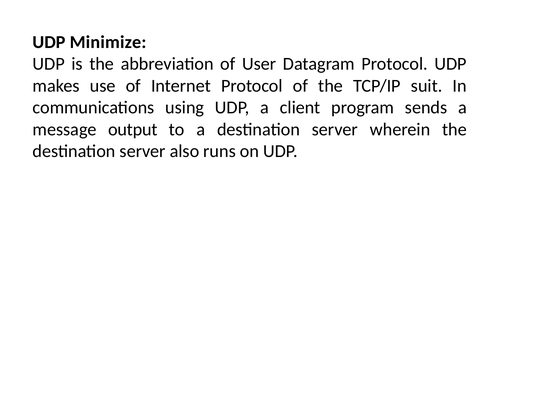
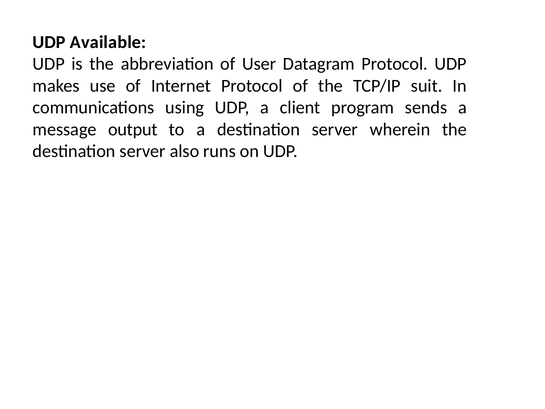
Minimize: Minimize -> Available
